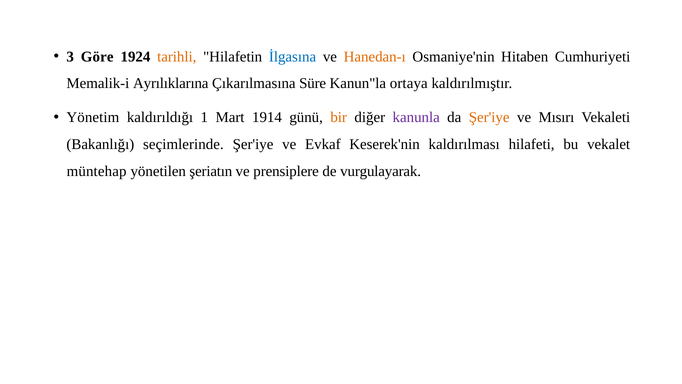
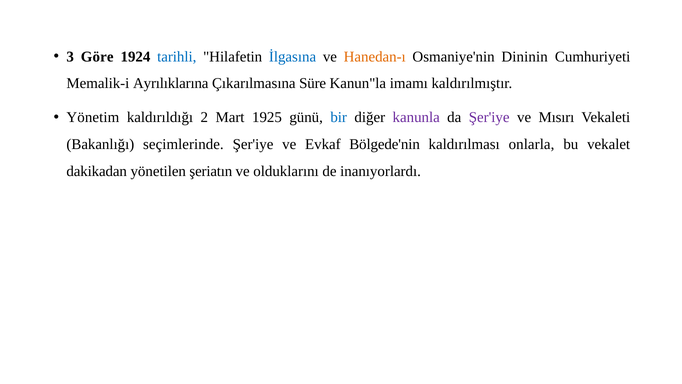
tarihli colour: orange -> blue
Hitaben: Hitaben -> Dininin
ortaya: ortaya -> imamı
1: 1 -> 2
1914: 1914 -> 1925
bir colour: orange -> blue
Şer'iye at (489, 117) colour: orange -> purple
Keserek'nin: Keserek'nin -> Bölgede'nin
hilafeti: hilafeti -> onlarla
müntehap: müntehap -> dakikadan
prensiplere: prensiplere -> olduklarını
vurgulayarak: vurgulayarak -> inanıyorlardı
